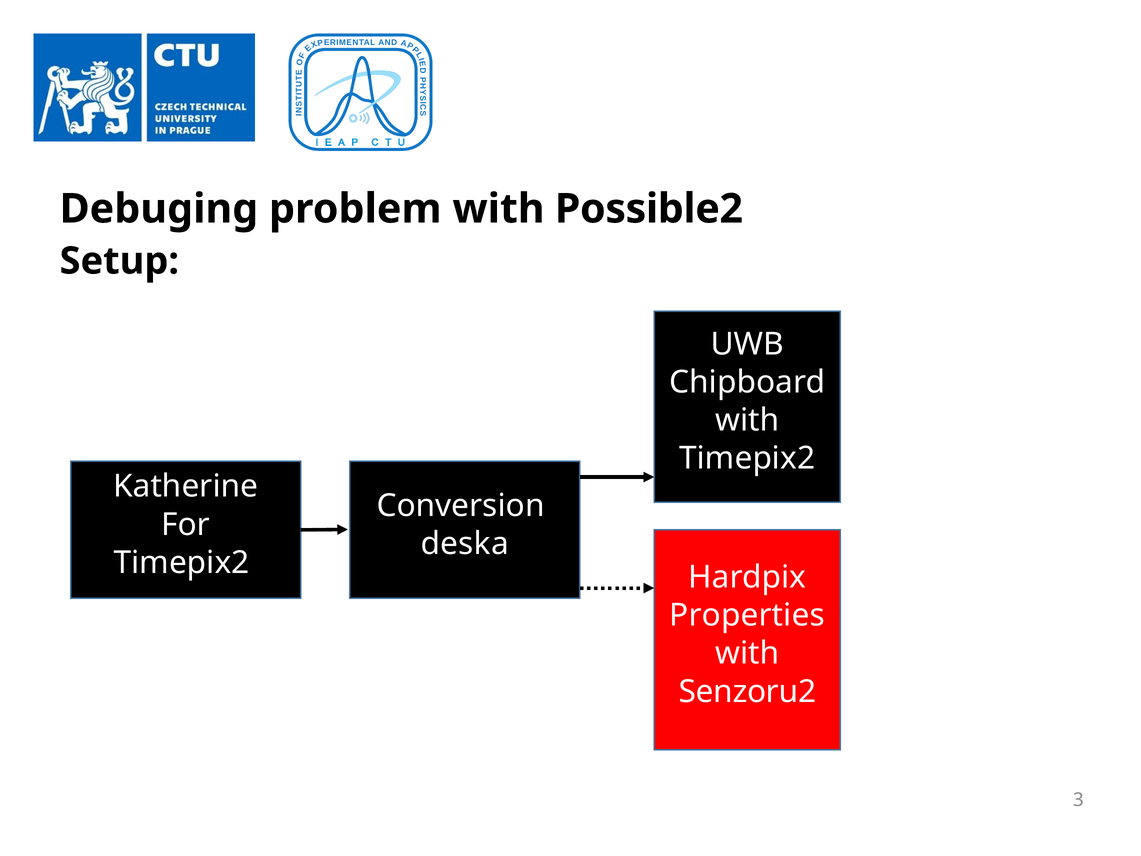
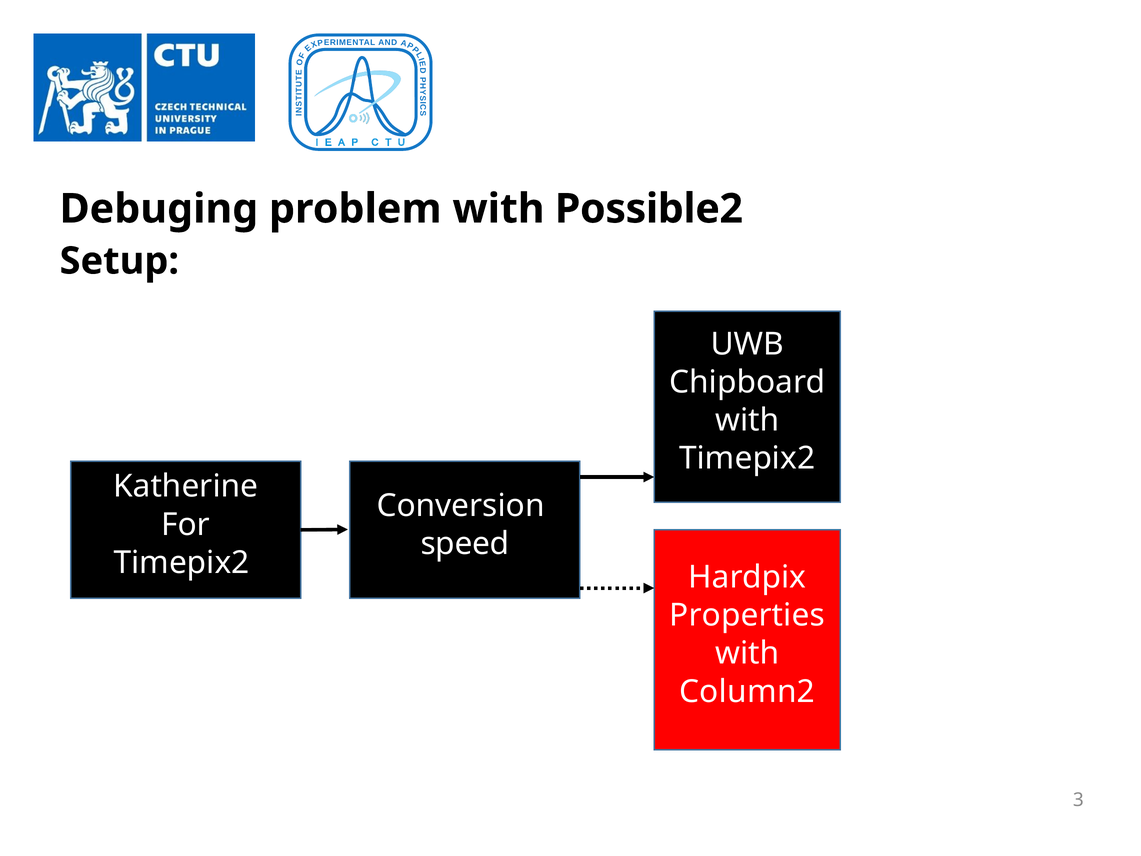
deska: deska -> speed
Senzoru2: Senzoru2 -> Column2
